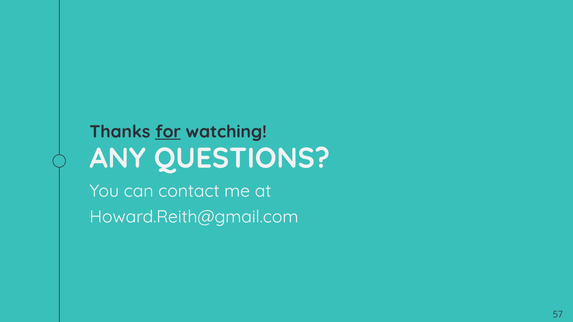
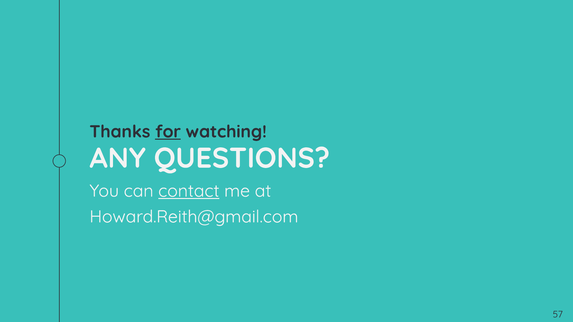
contact underline: none -> present
